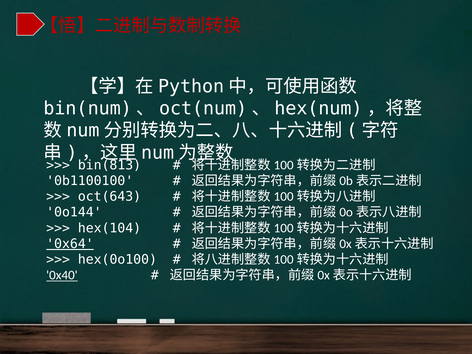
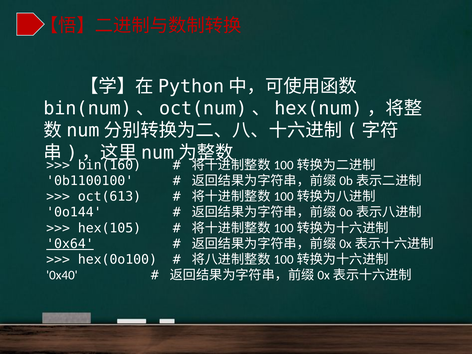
bin(813: bin(813 -> bin(160
oct(643: oct(643 -> oct(613
hex(104: hex(104 -> hex(105
0x40 underline: present -> none
